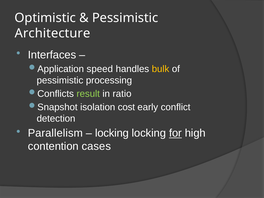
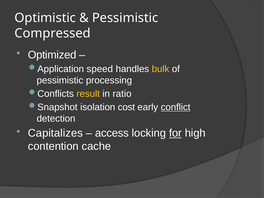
Architecture: Architecture -> Compressed
Interfaces: Interfaces -> Optimized
result colour: light green -> yellow
conflict underline: none -> present
Parallelism: Parallelism -> Capitalizes
locking at (112, 133): locking -> access
cases: cases -> cache
